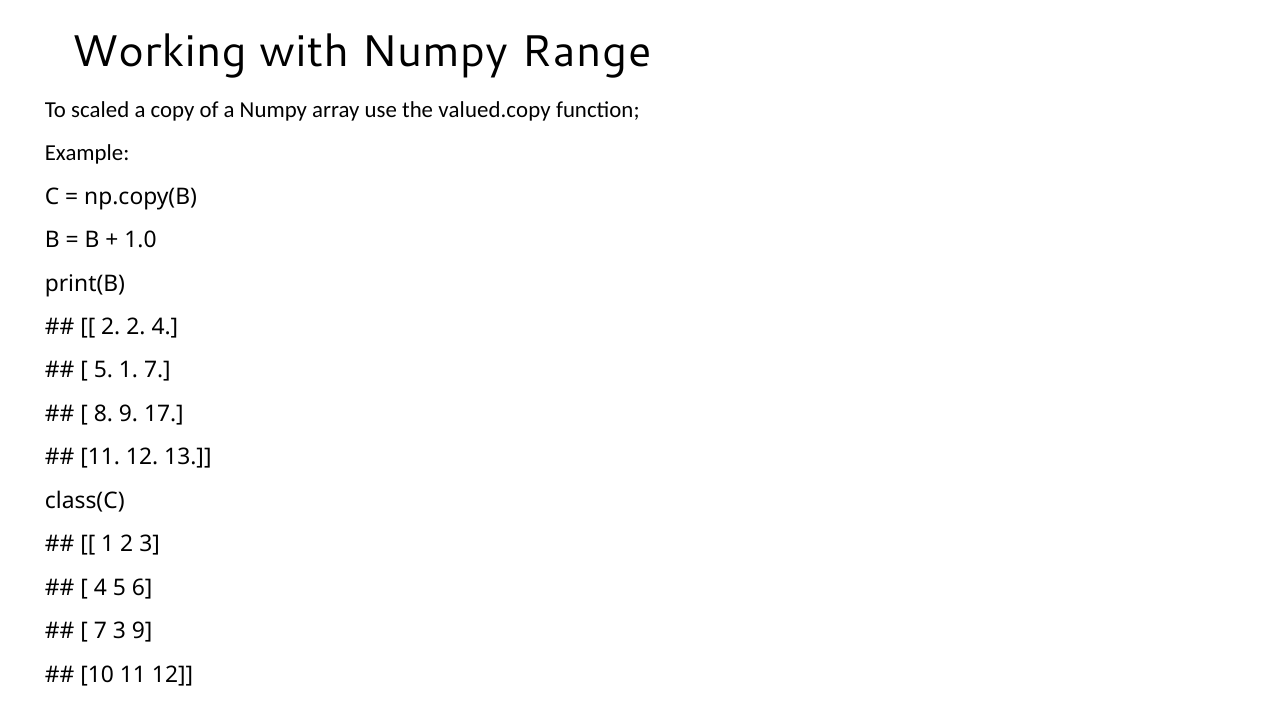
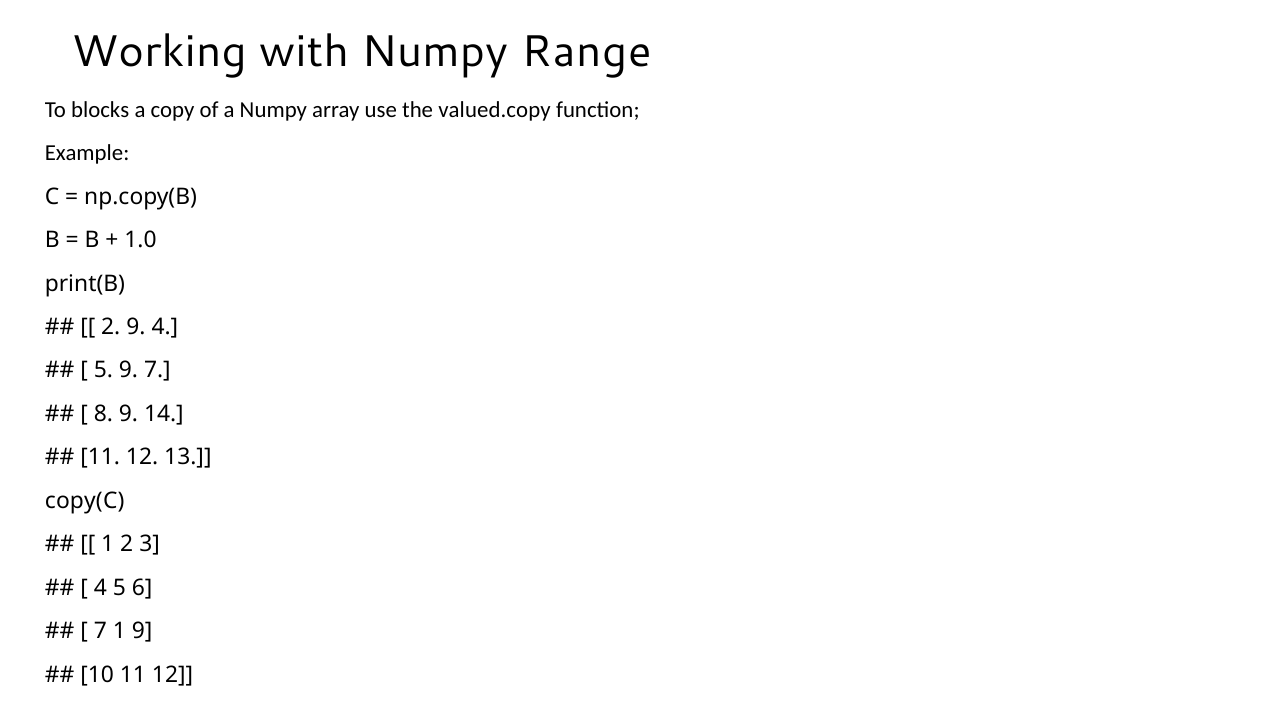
scaled: scaled -> blocks
2 2: 2 -> 9
5 1: 1 -> 9
17: 17 -> 14
class(C: class(C -> copy(C
7 3: 3 -> 1
